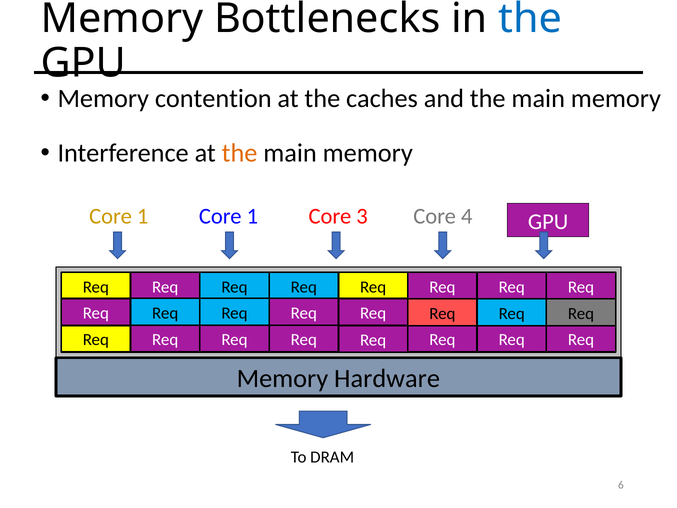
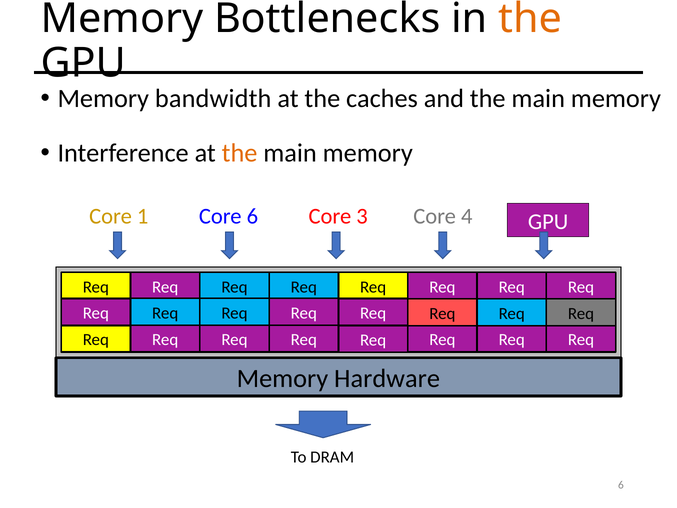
the at (530, 18) colour: blue -> orange
contention: contention -> bandwidth
1 Core 1: 1 -> 6
